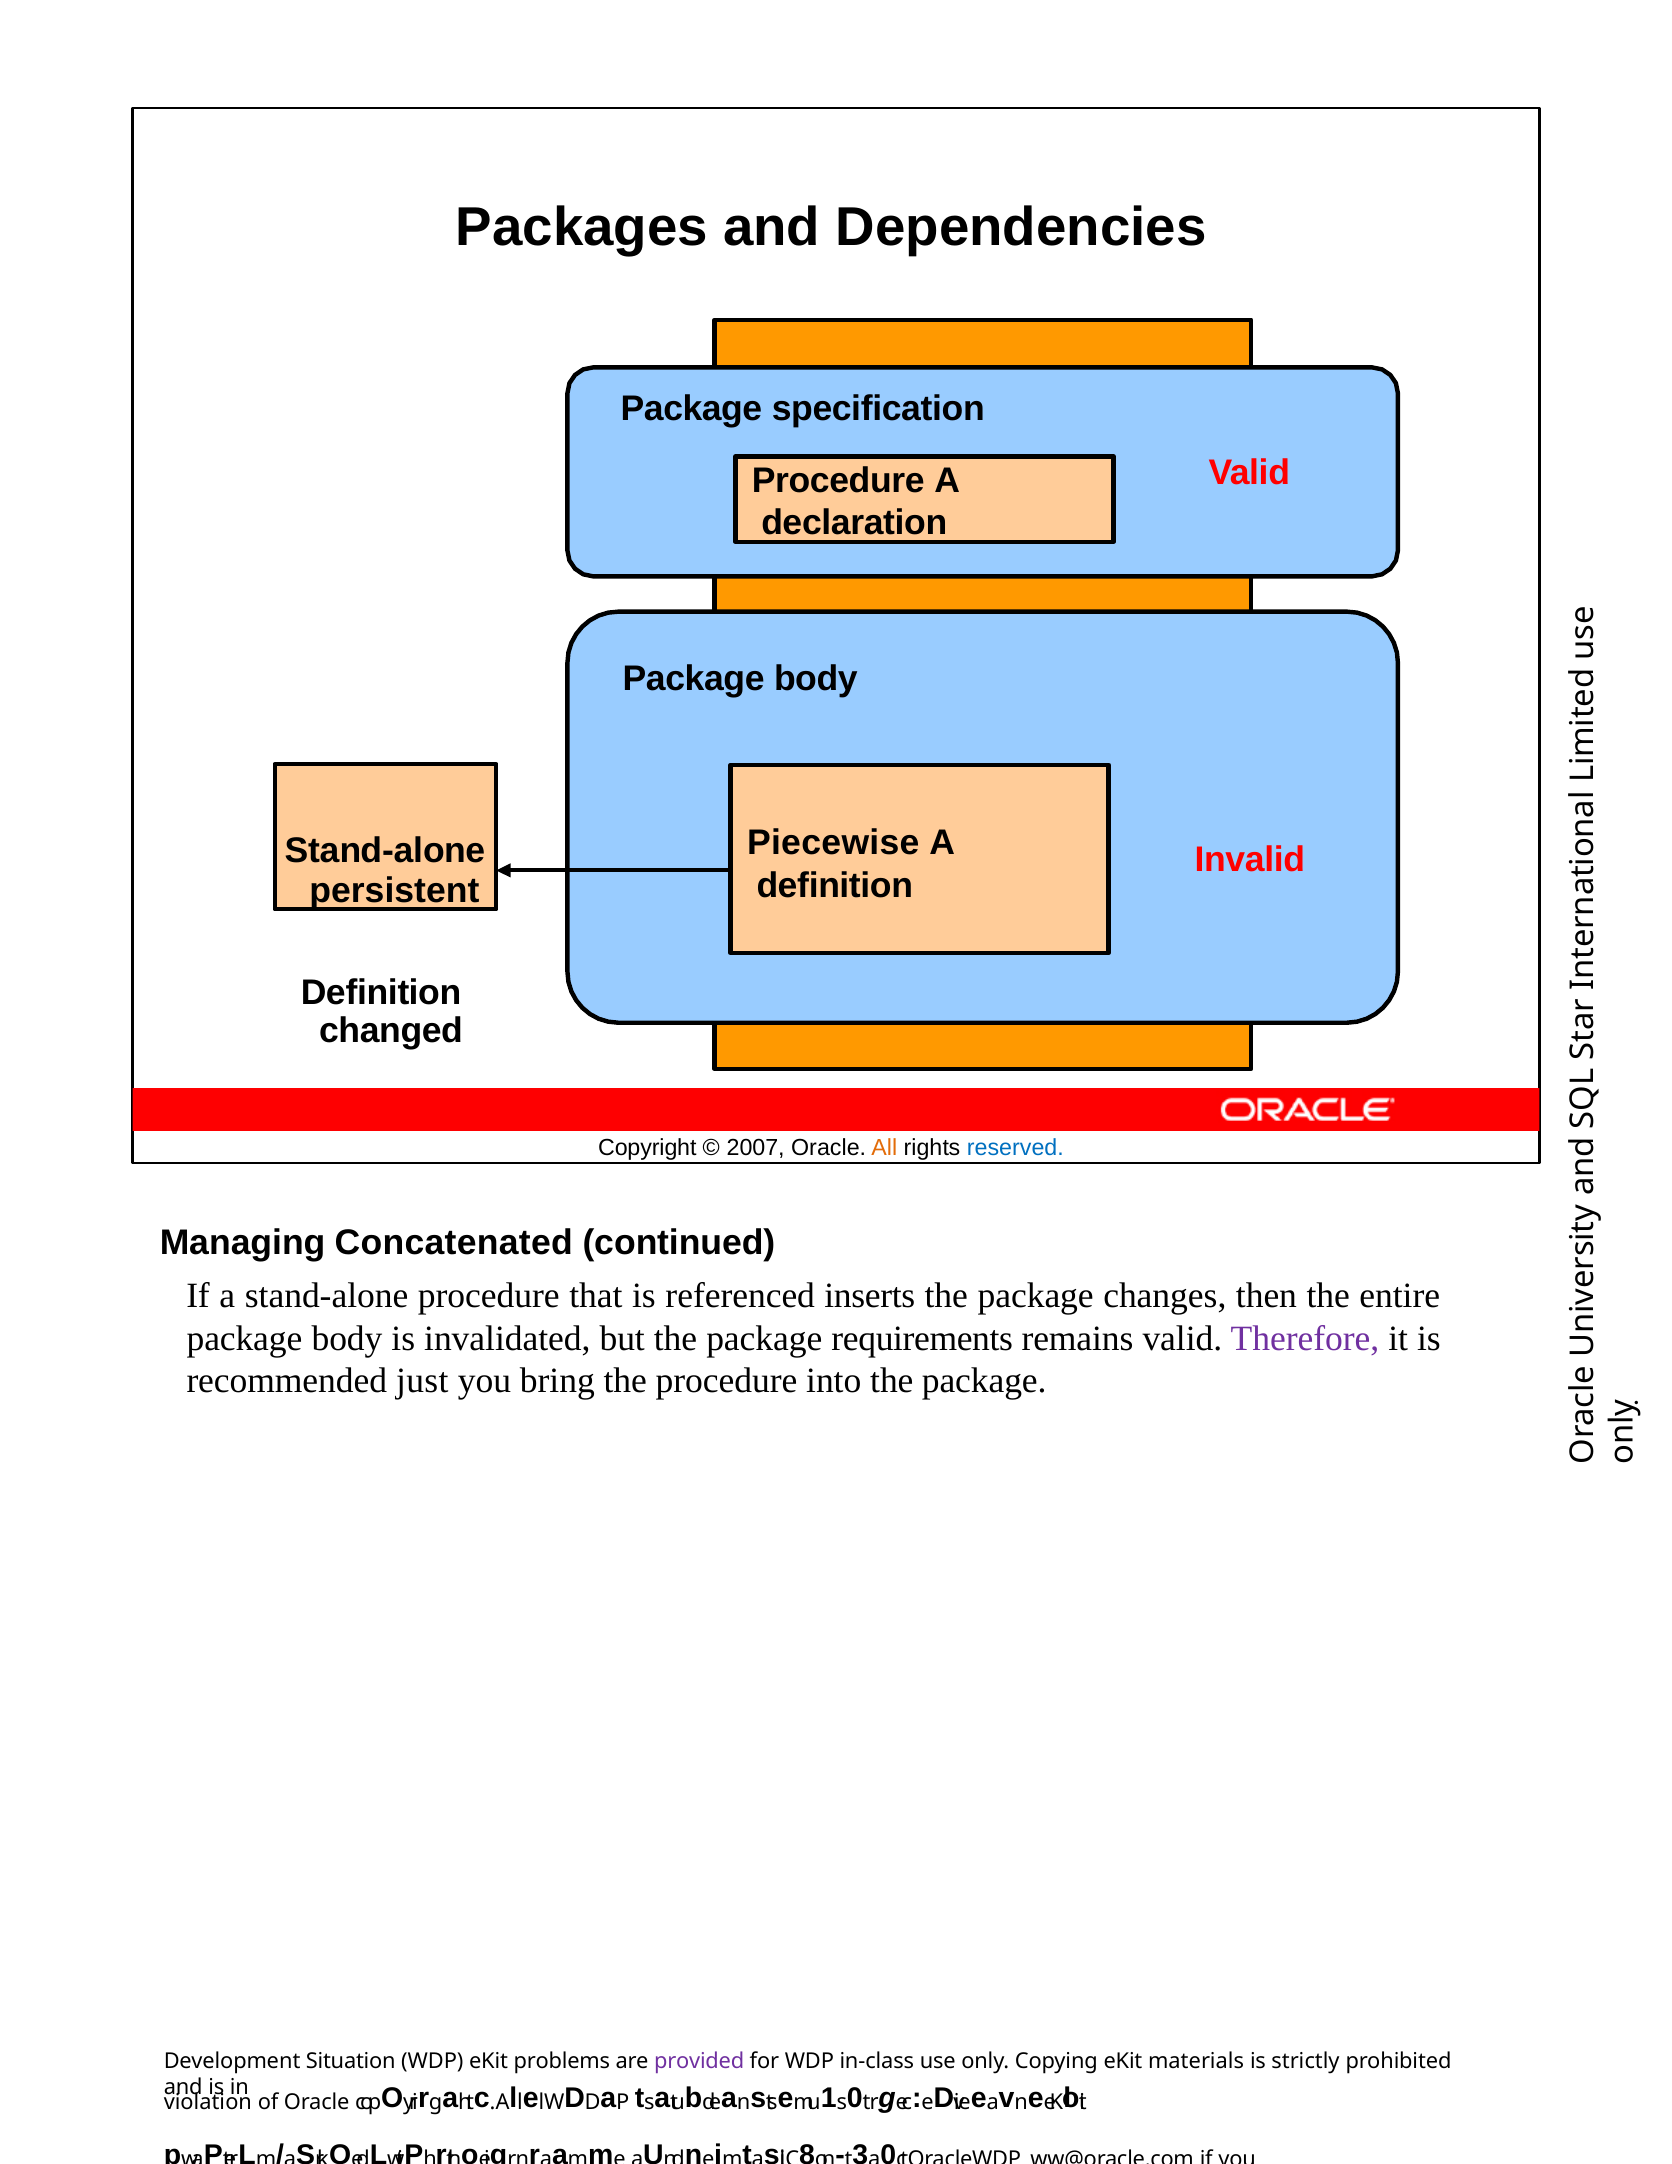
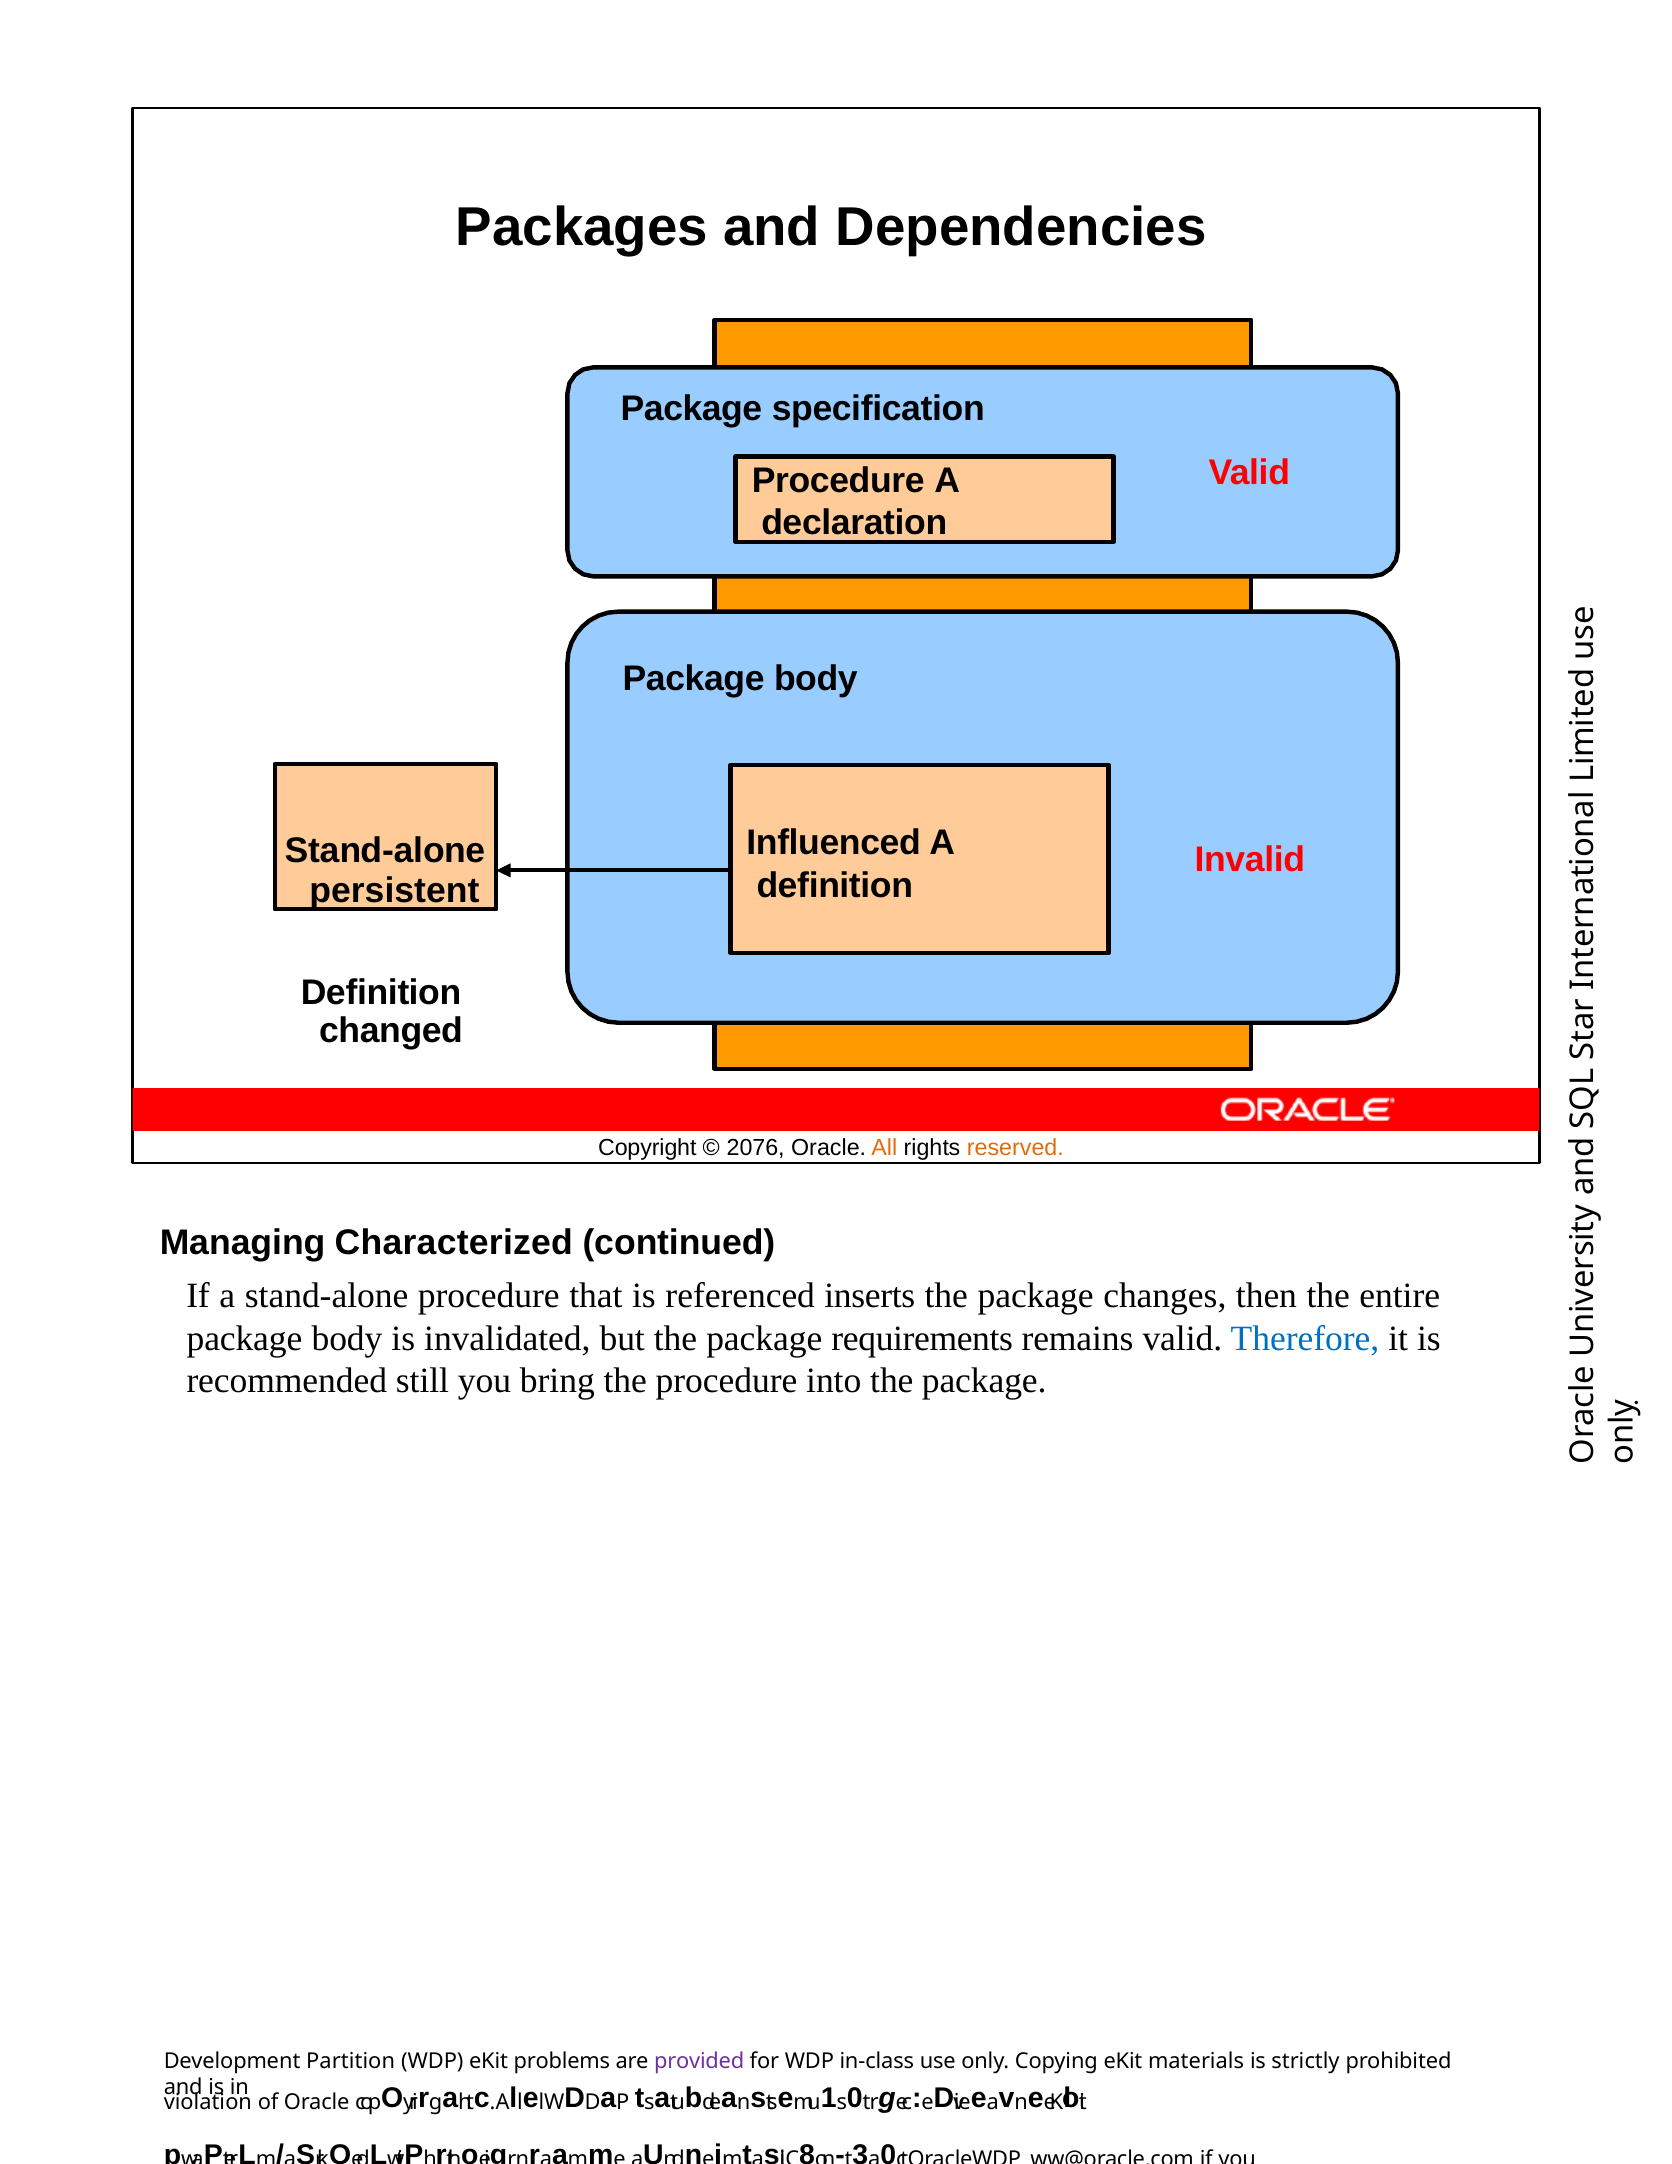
Piecewise: Piecewise -> Influenced
2007: 2007 -> 2076
reserved colour: blue -> orange
Concatenated: Concatenated -> Characterized
Therefore colour: purple -> blue
just: just -> still
Situation: Situation -> Partition
